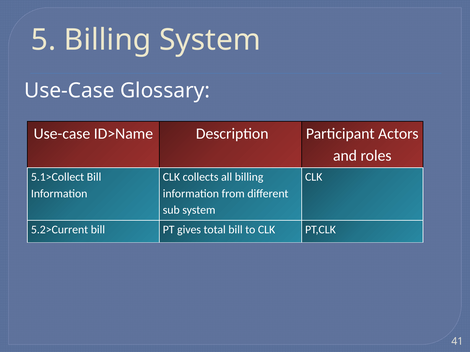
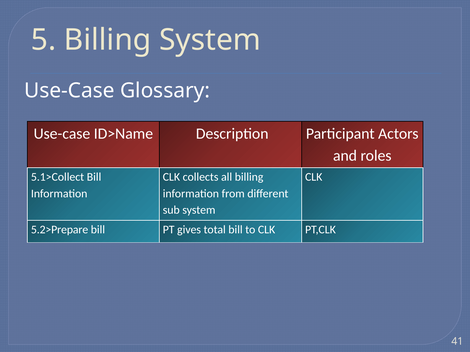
5.2>Current: 5.2>Current -> 5.2>Prepare
